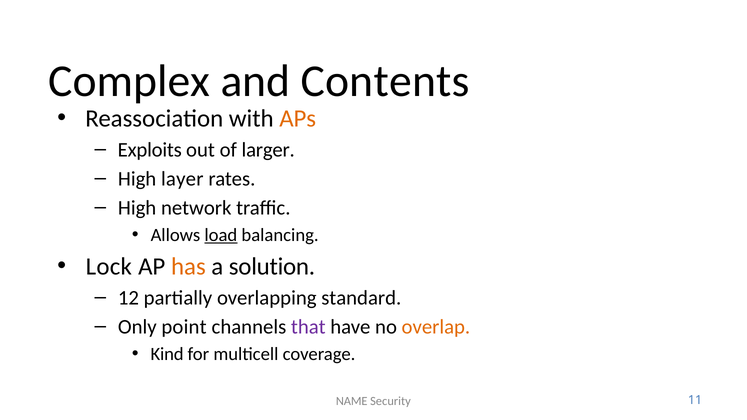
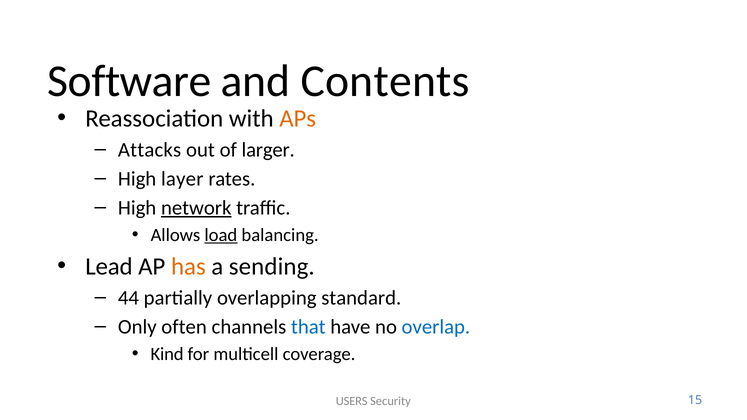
Complex: Complex -> Software
Exploits: Exploits -> Attacks
network underline: none -> present
Lock: Lock -> Lead
solution: solution -> sending
12: 12 -> 44
point: point -> often
that colour: purple -> blue
overlap colour: orange -> blue
NAME: NAME -> USERS
11: 11 -> 15
